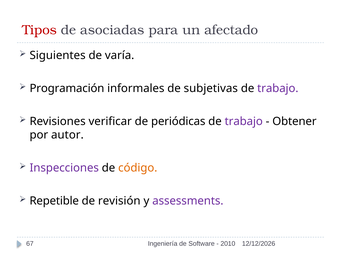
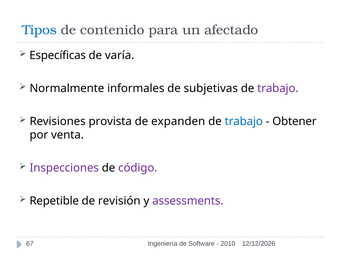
Tipos colour: red -> blue
asociadas: asociadas -> contenido
Siguientes: Siguientes -> Específicas
Programación: Programación -> Normalmente
verificar: verificar -> provista
periódicas: periódicas -> expanden
trabajo at (244, 121) colour: purple -> blue
autor: autor -> venta
código colour: orange -> purple
